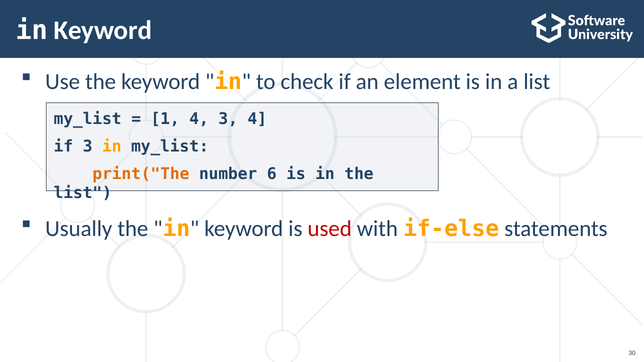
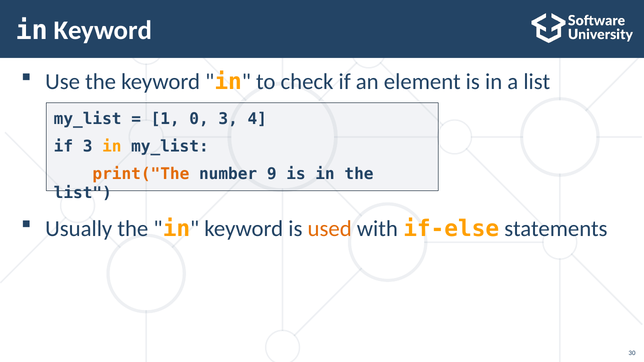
1 4: 4 -> 0
6: 6 -> 9
used colour: red -> orange
